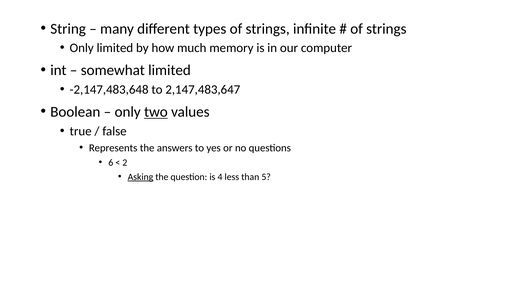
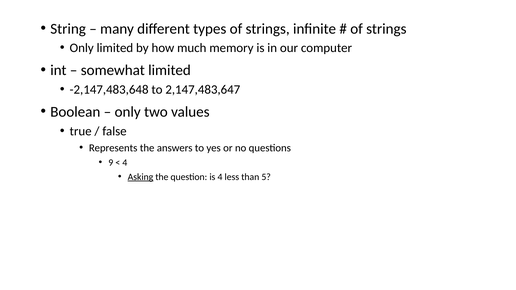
two underline: present -> none
6: 6 -> 9
2 at (125, 163): 2 -> 4
